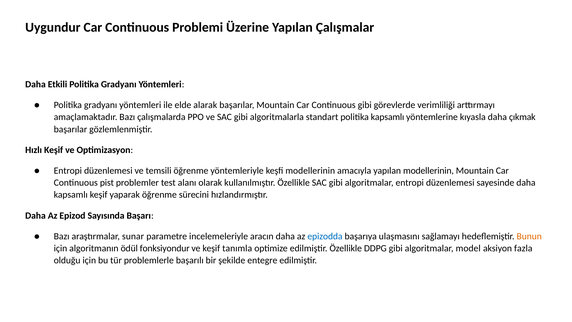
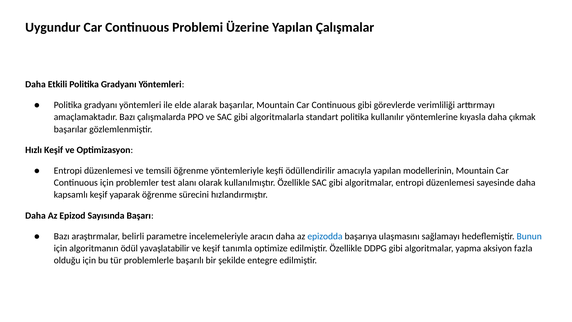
politika kapsamlı: kapsamlı -> kullanılır
keşfi modellerinin: modellerinin -> ödüllendirilir
Continuous pist: pist -> için
sunar: sunar -> belirli
Bunun colour: orange -> blue
fonksiyondur: fonksiyondur -> yavaşlatabilir
model: model -> yapma
